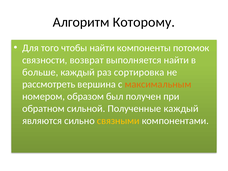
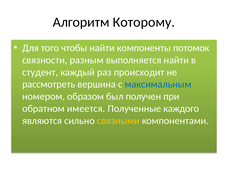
возврат: возврат -> разным
больше: больше -> студент
сортировка: сортировка -> происходит
максимальным colour: orange -> blue
сильной: сильной -> имеется
Полученные каждый: каждый -> каждого
